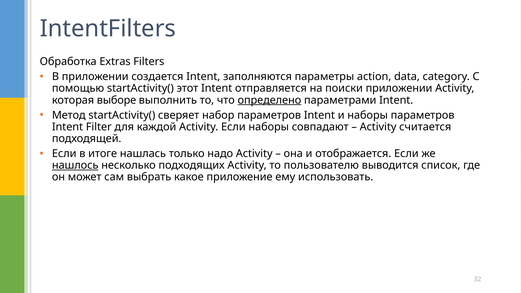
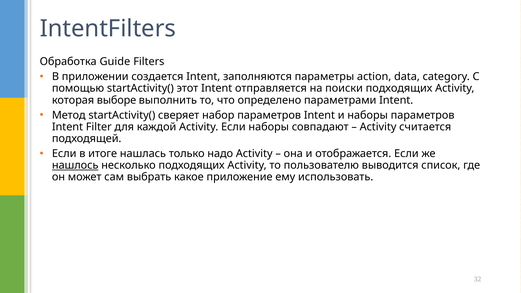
Extras: Extras -> Guide
поиски приложении: приложении -> подходящих
определено underline: present -> none
